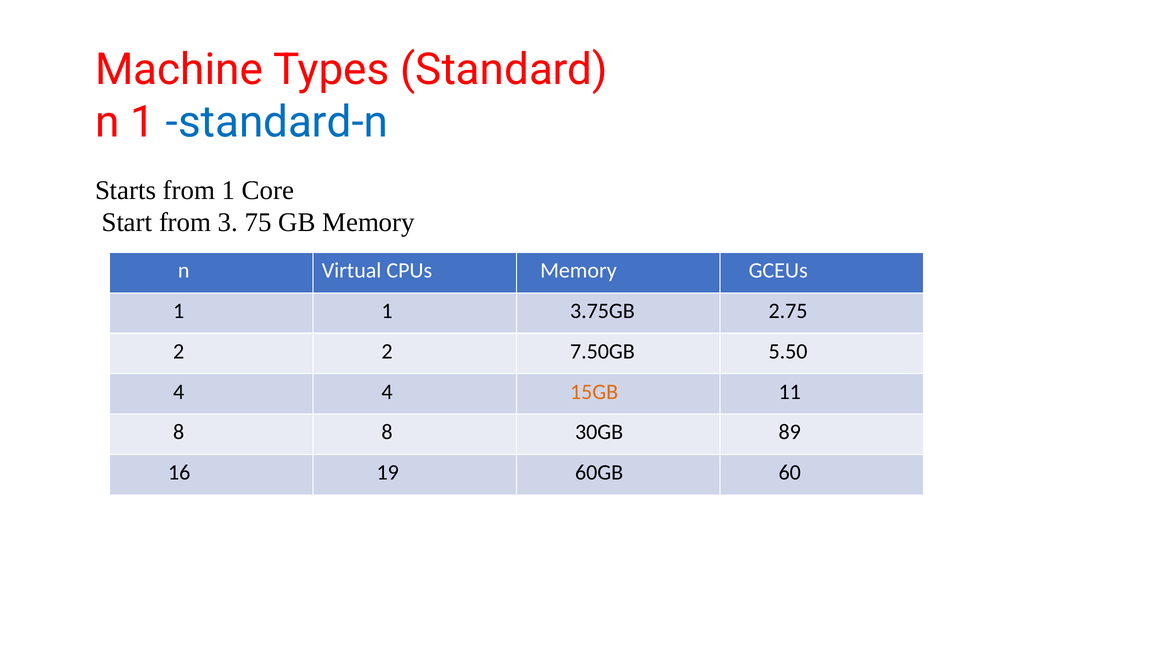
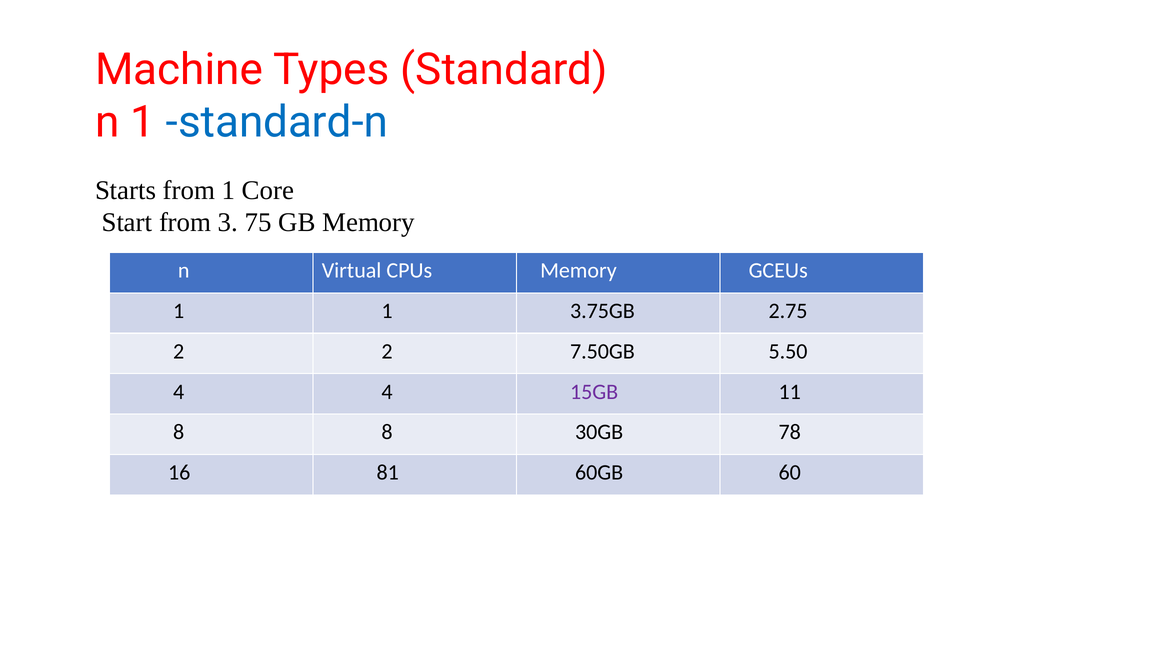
15GB colour: orange -> purple
89: 89 -> 78
19: 19 -> 81
